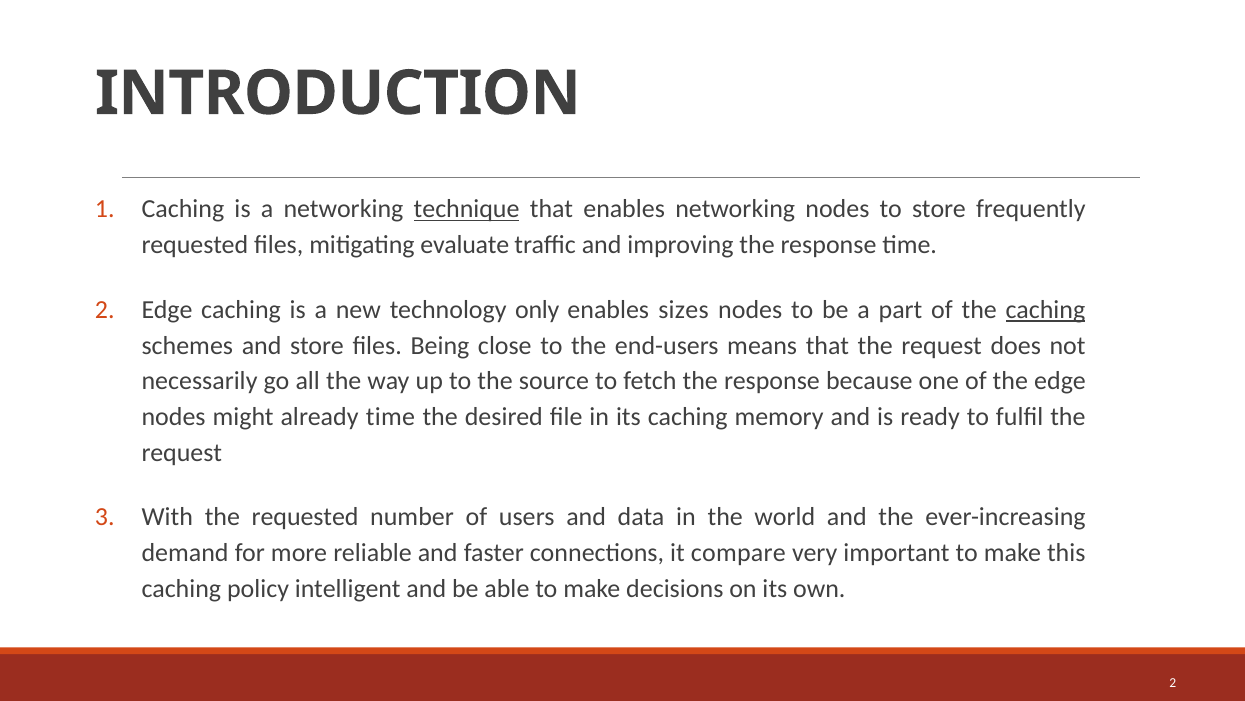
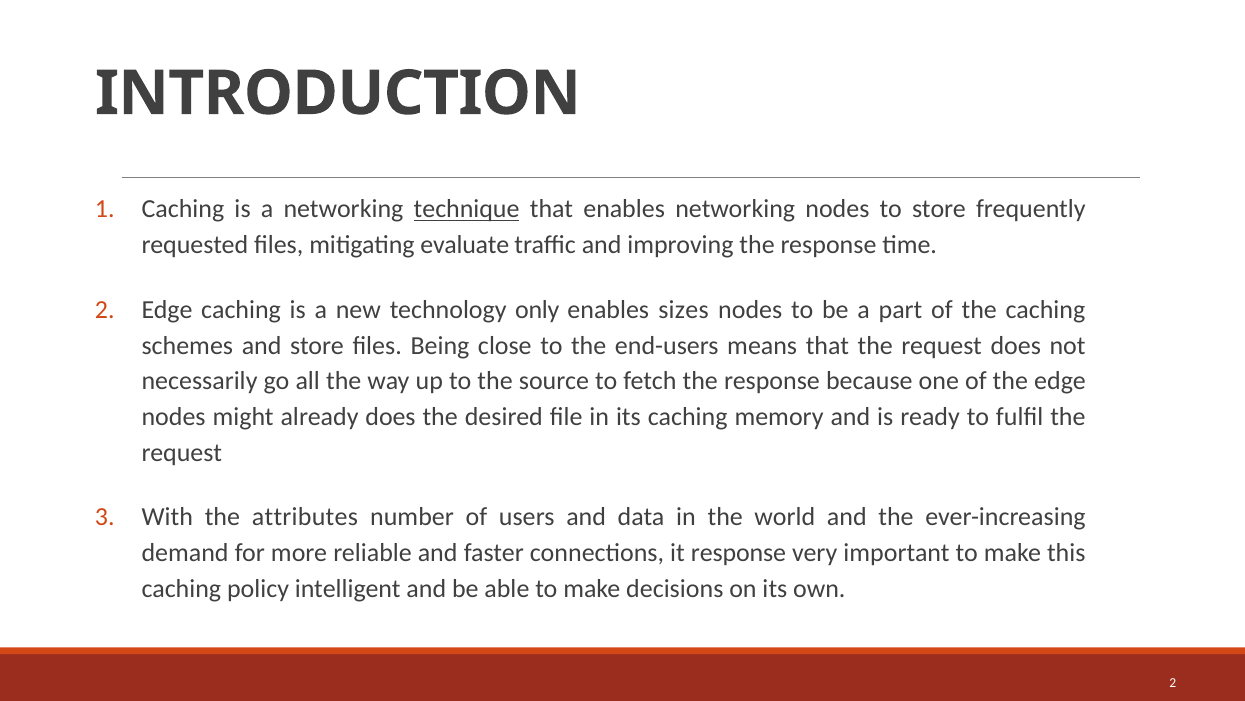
caching at (1045, 309) underline: present -> none
already time: time -> does
the requested: requested -> attributes
it compare: compare -> response
